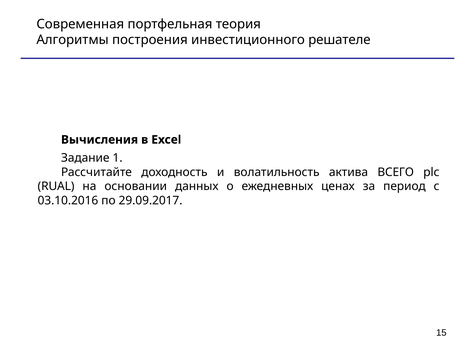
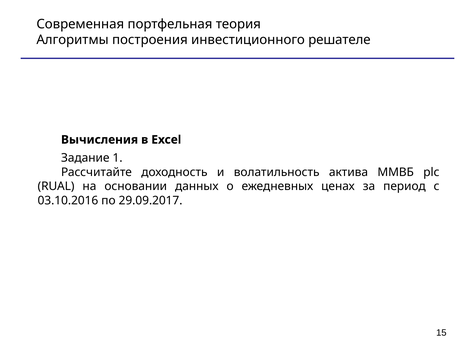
ВСЕГО: ВСЕГО -> ММВБ
